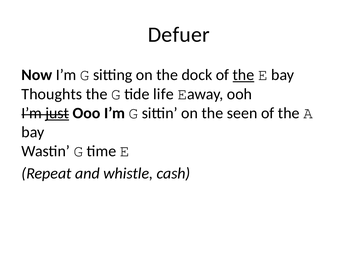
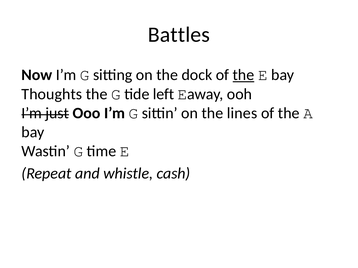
Defuer: Defuer -> Battles
life: life -> left
just underline: present -> none
seen: seen -> lines
